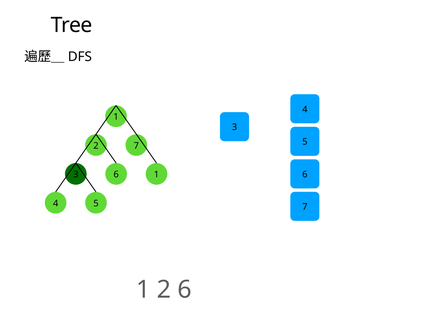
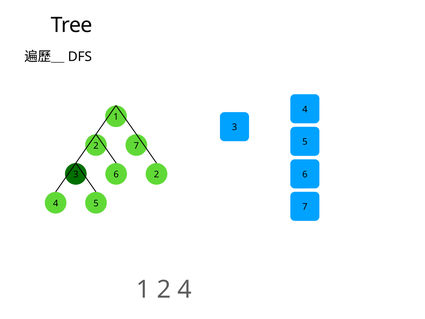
3 1: 1 -> 2
2 6: 6 -> 4
